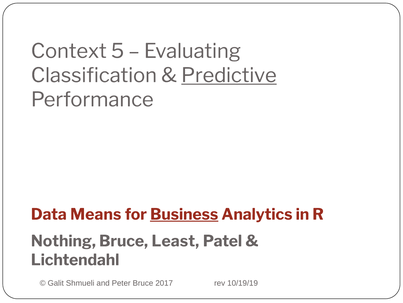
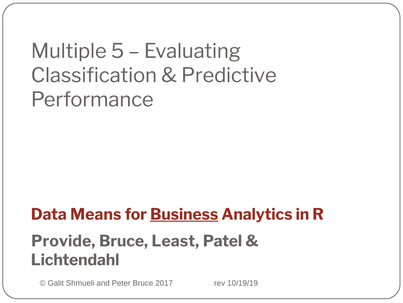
Context: Context -> Multiple
Predictive underline: present -> none
Nothing: Nothing -> Provide
